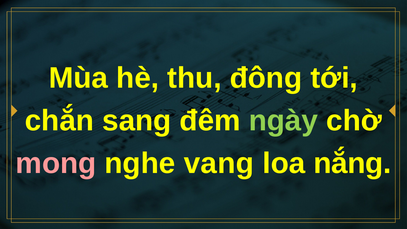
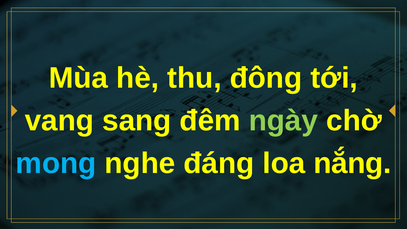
chắn: chắn -> vang
mong colour: pink -> light blue
vang: vang -> đáng
